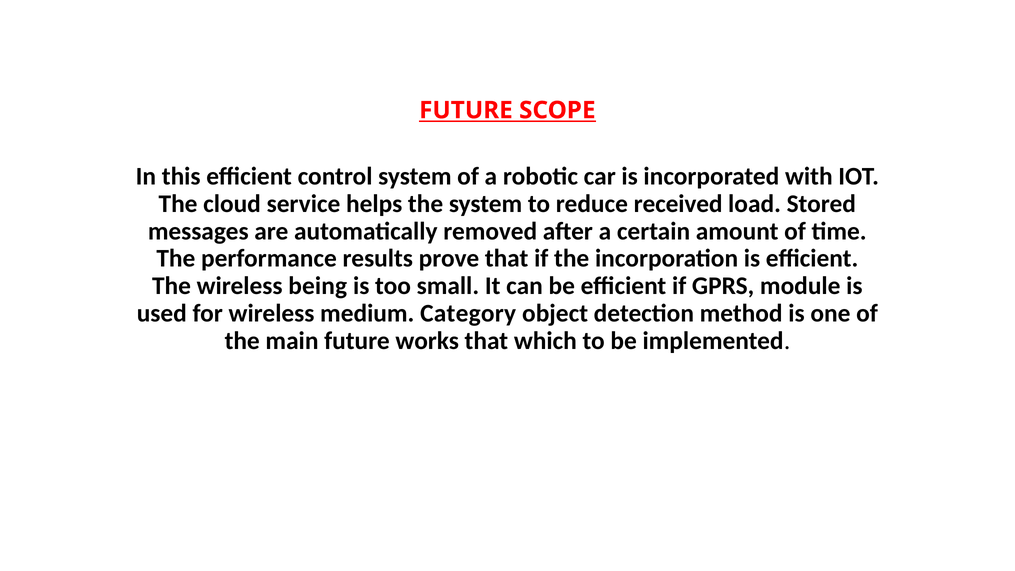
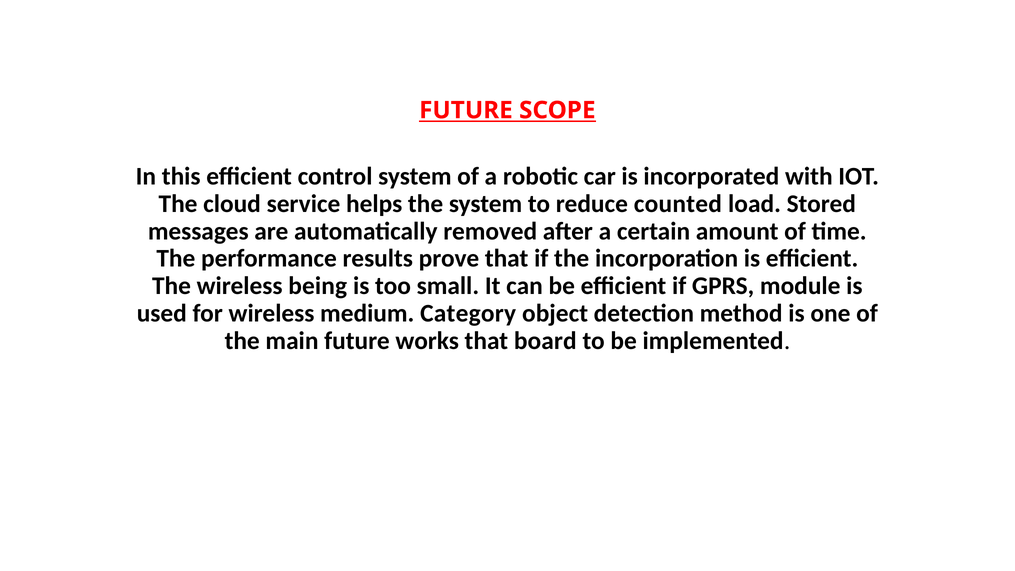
received: received -> counted
which: which -> board
